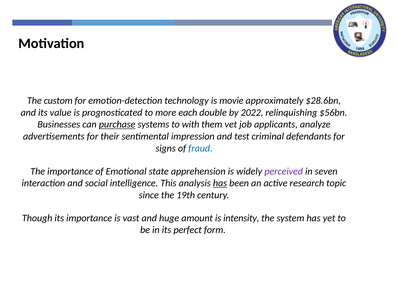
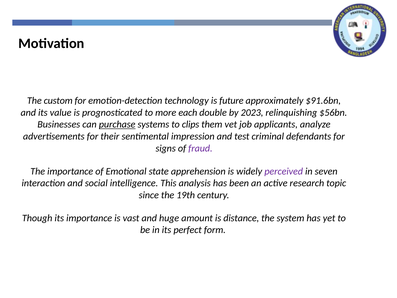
movie: movie -> future
$28.6bn: $28.6bn -> $91.6bn
2022: 2022 -> 2023
with: with -> clips
fraud colour: blue -> purple
has at (220, 183) underline: present -> none
intensity: intensity -> distance
